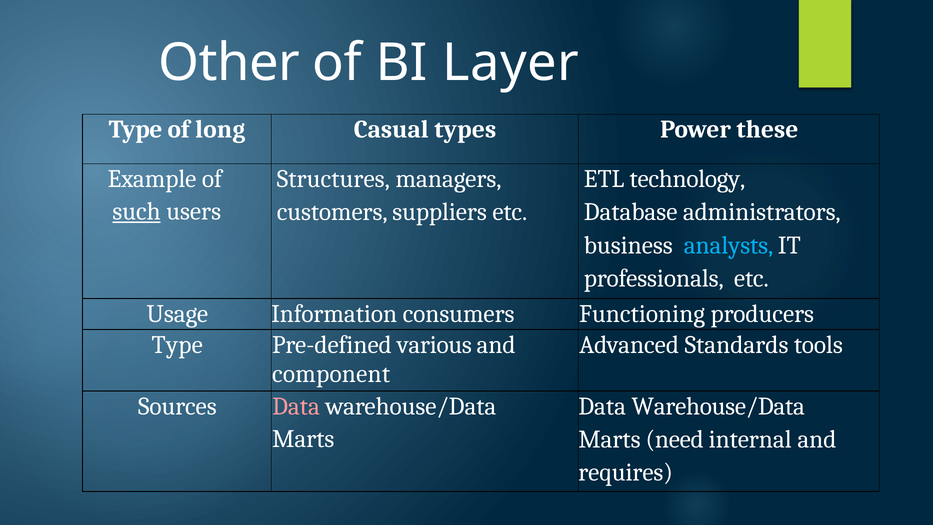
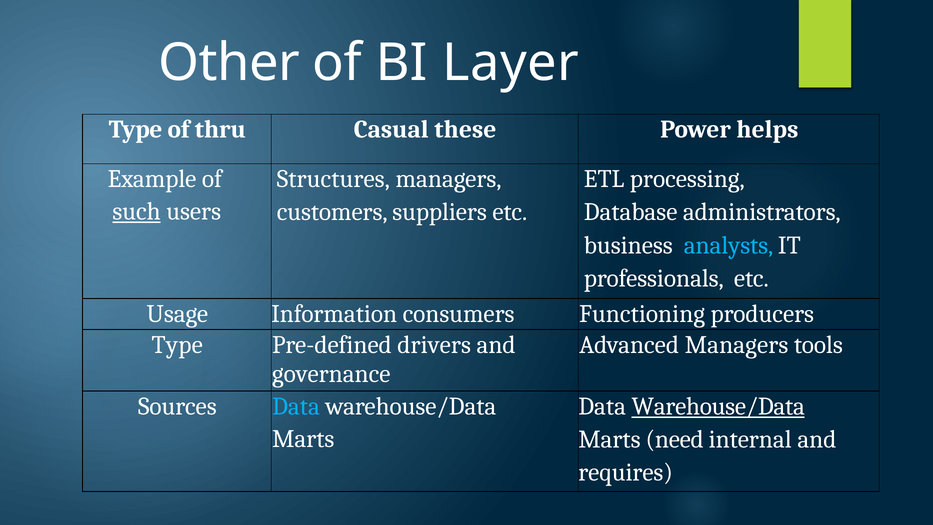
long: long -> thru
types: types -> these
these: these -> helps
technology: technology -> processing
various: various -> drivers
Advanced Standards: Standards -> Managers
component: component -> governance
Data at (296, 406) colour: pink -> light blue
Warehouse/Data at (718, 406) underline: none -> present
